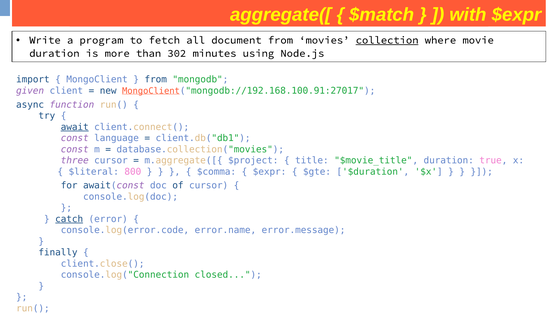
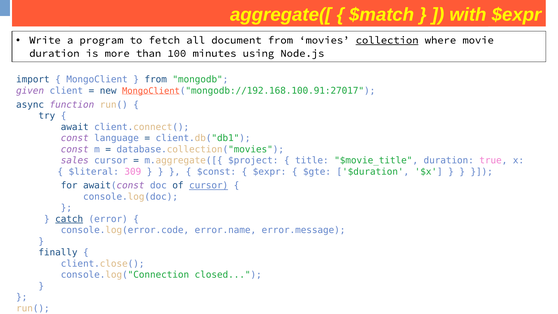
302: 302 -> 100
await underline: present -> none
three: three -> sales
800: 800 -> 309
$comma: $comma -> $const
cursor at (209, 185) underline: none -> present
